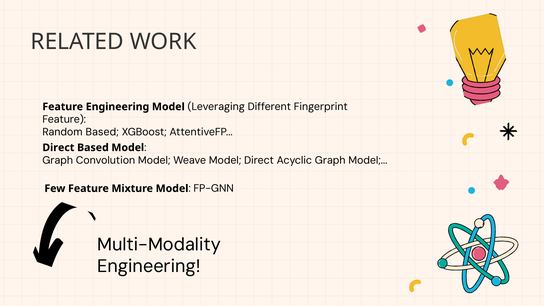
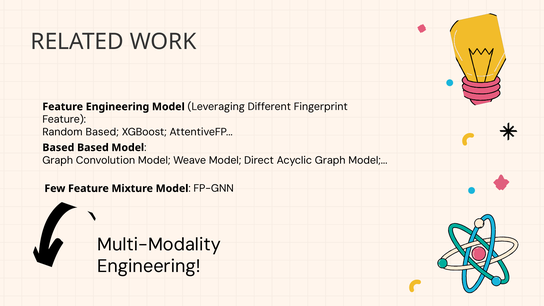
Direct at (58, 148): Direct -> Based
